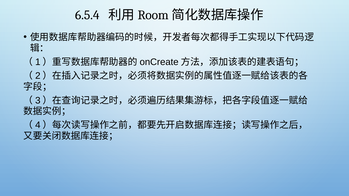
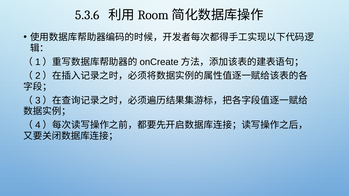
6.5.4: 6.5.4 -> 5.3.6
